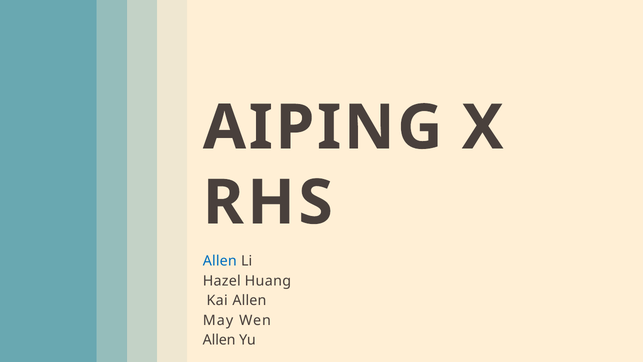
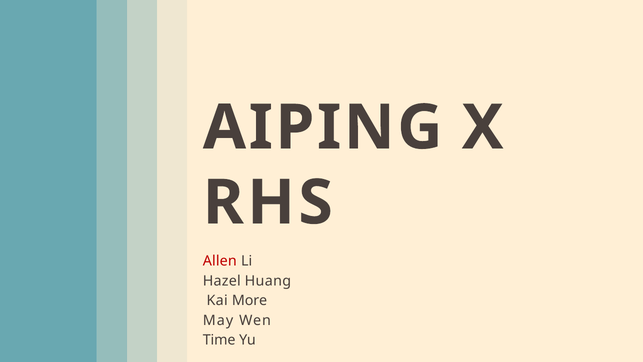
Allen at (220, 261) colour: blue -> red
Kai Allen: Allen -> More
Allen at (219, 340): Allen -> Time
